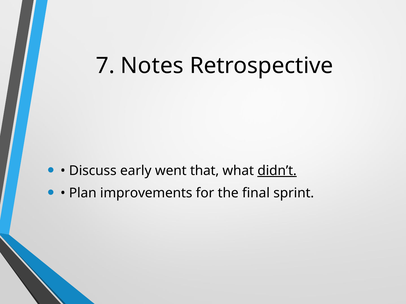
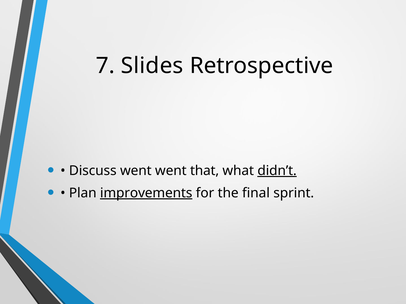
Notes: Notes -> Slides
Discuss early: early -> went
improvements underline: none -> present
